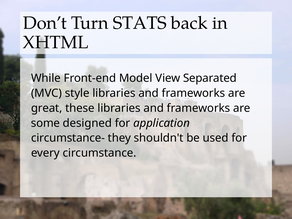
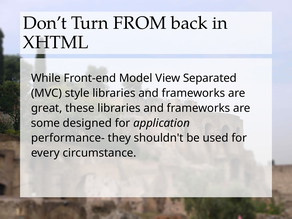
STATS: STATS -> FROM
circumstance-: circumstance- -> performance-
